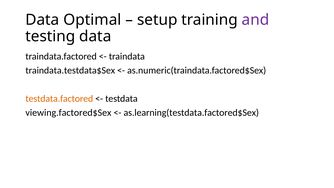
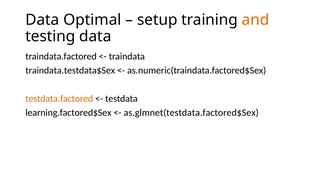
and colour: purple -> orange
viewing.factored$Sex: viewing.factored$Sex -> learning.factored$Sex
as.learning(testdata.factored$Sex: as.learning(testdata.factored$Sex -> as.glmnet(testdata.factored$Sex
